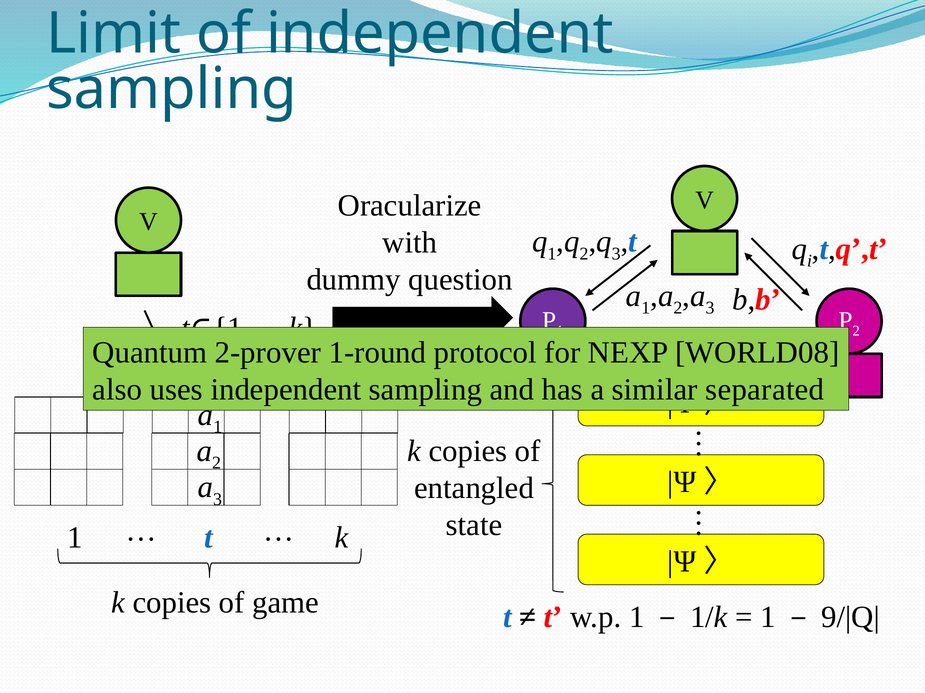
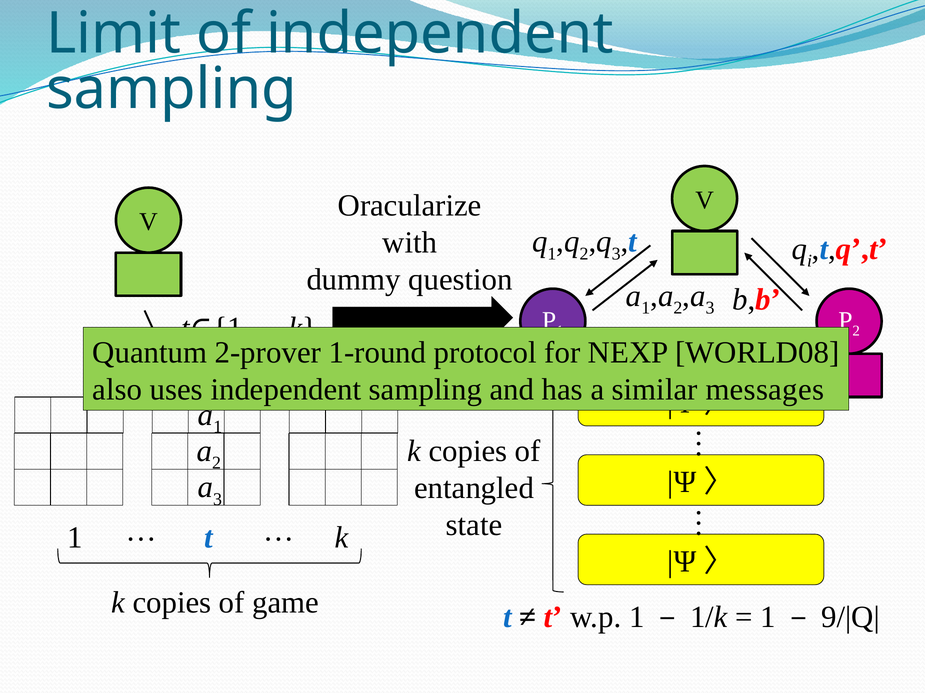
separated: separated -> messages
